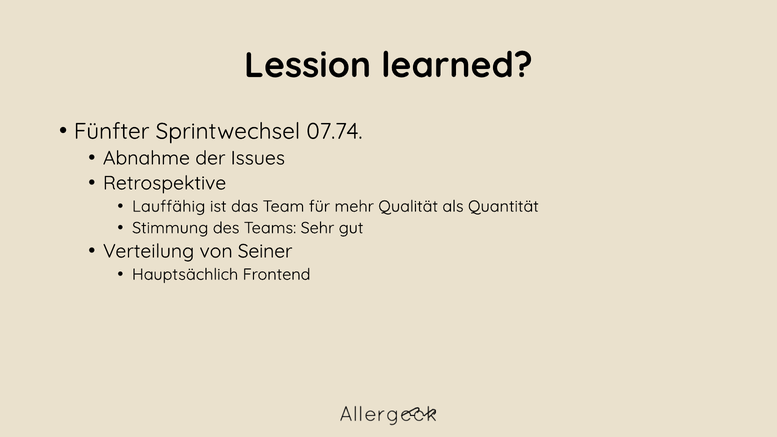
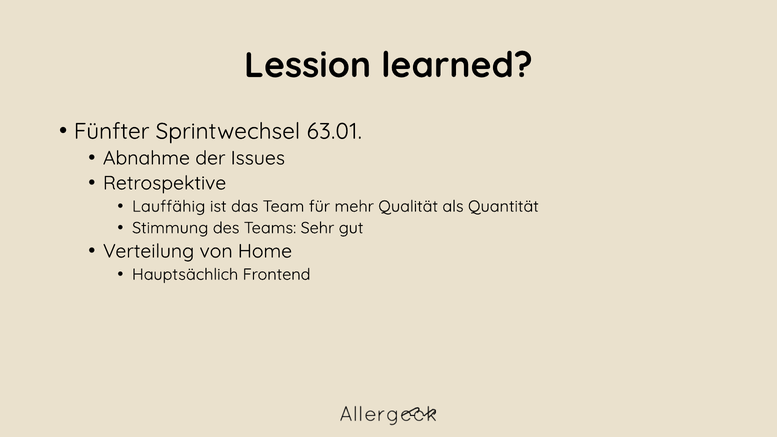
07.74: 07.74 -> 63.01
Seiner: Seiner -> Home
